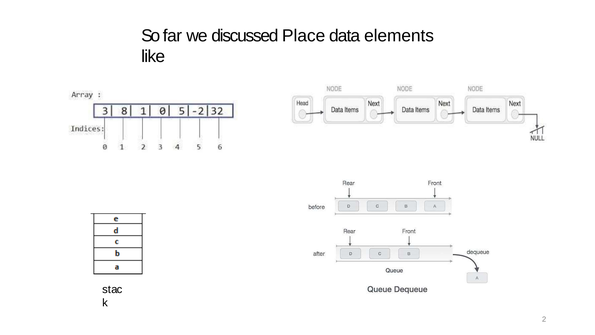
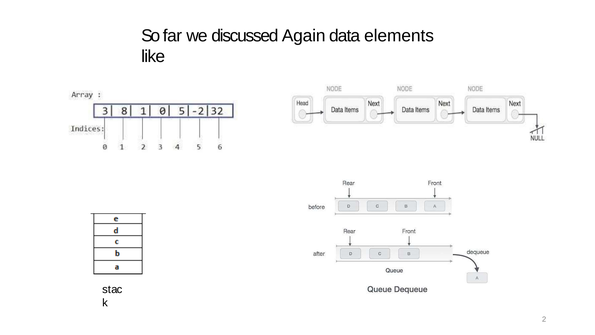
Place: Place -> Again
